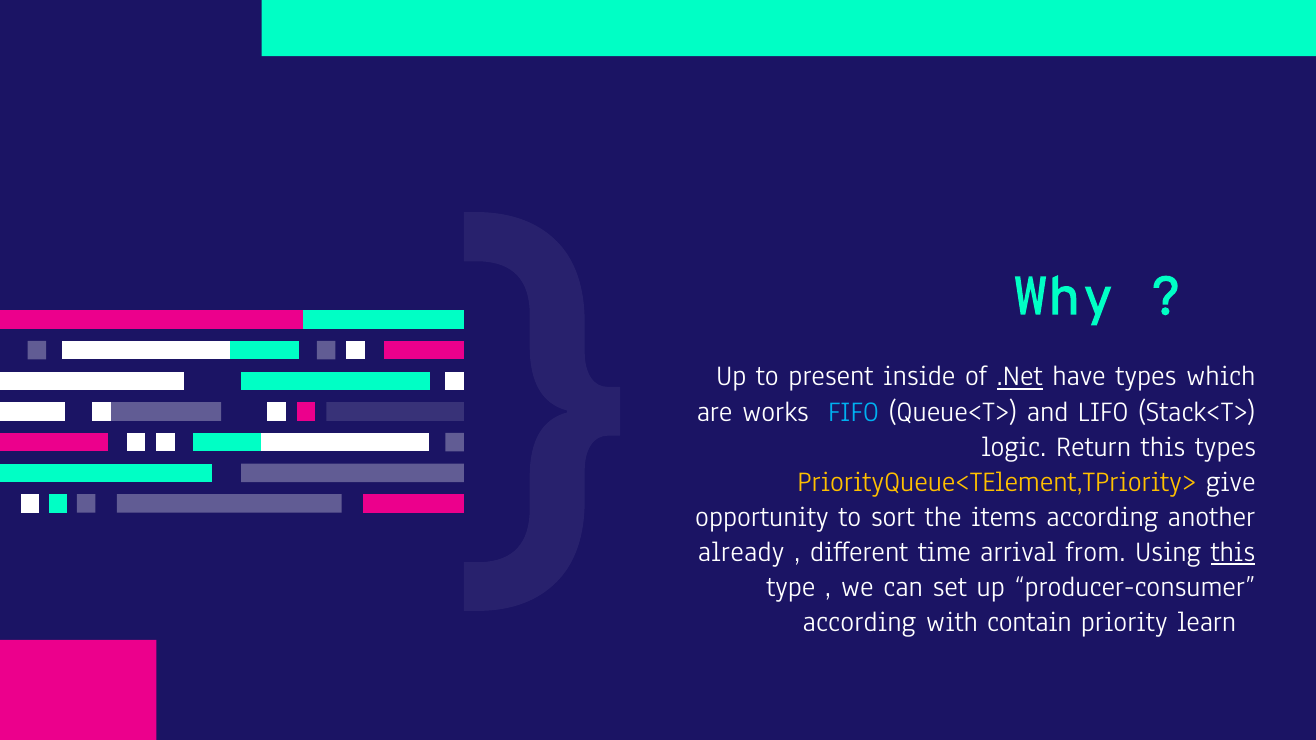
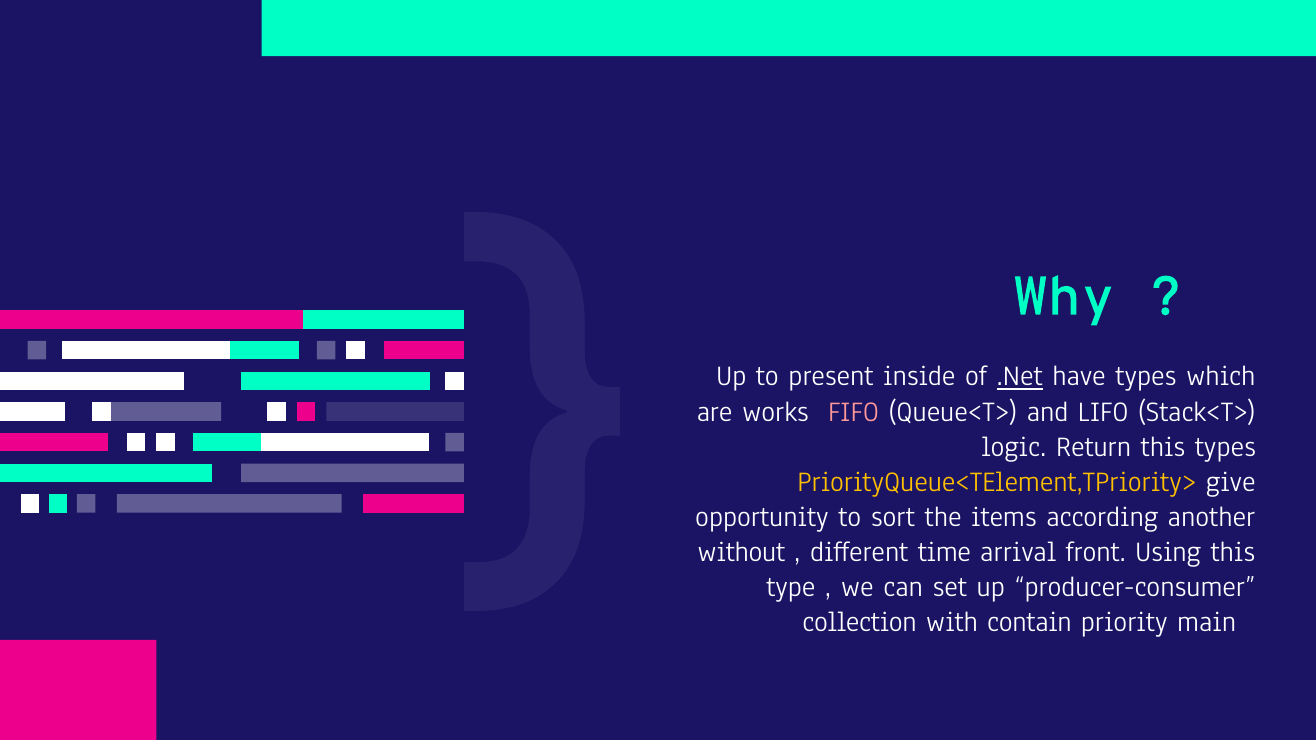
FIFO colour: light blue -> pink
already: already -> without
from: from -> front
this at (1233, 552) underline: present -> none
according at (859, 622): according -> collection
learn: learn -> main
